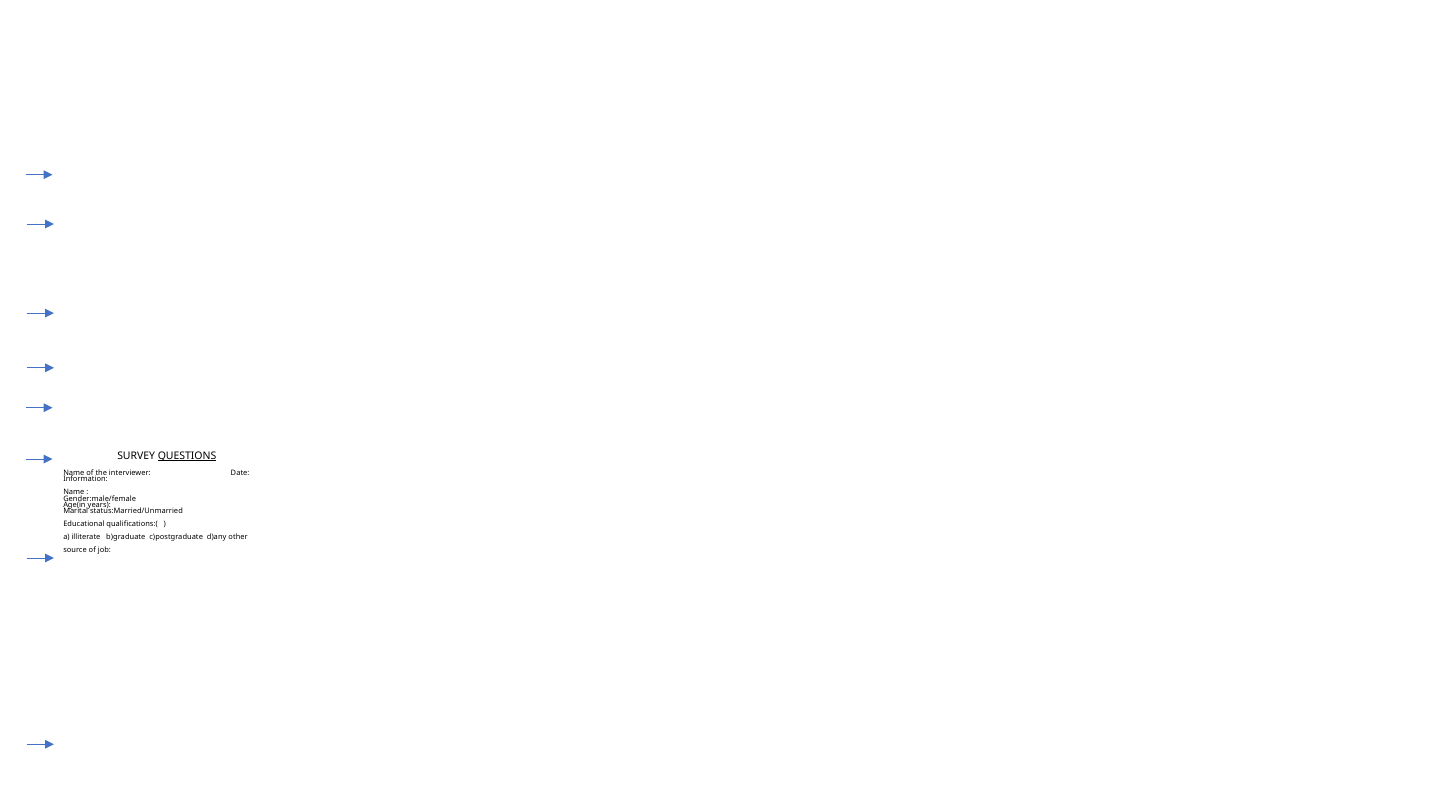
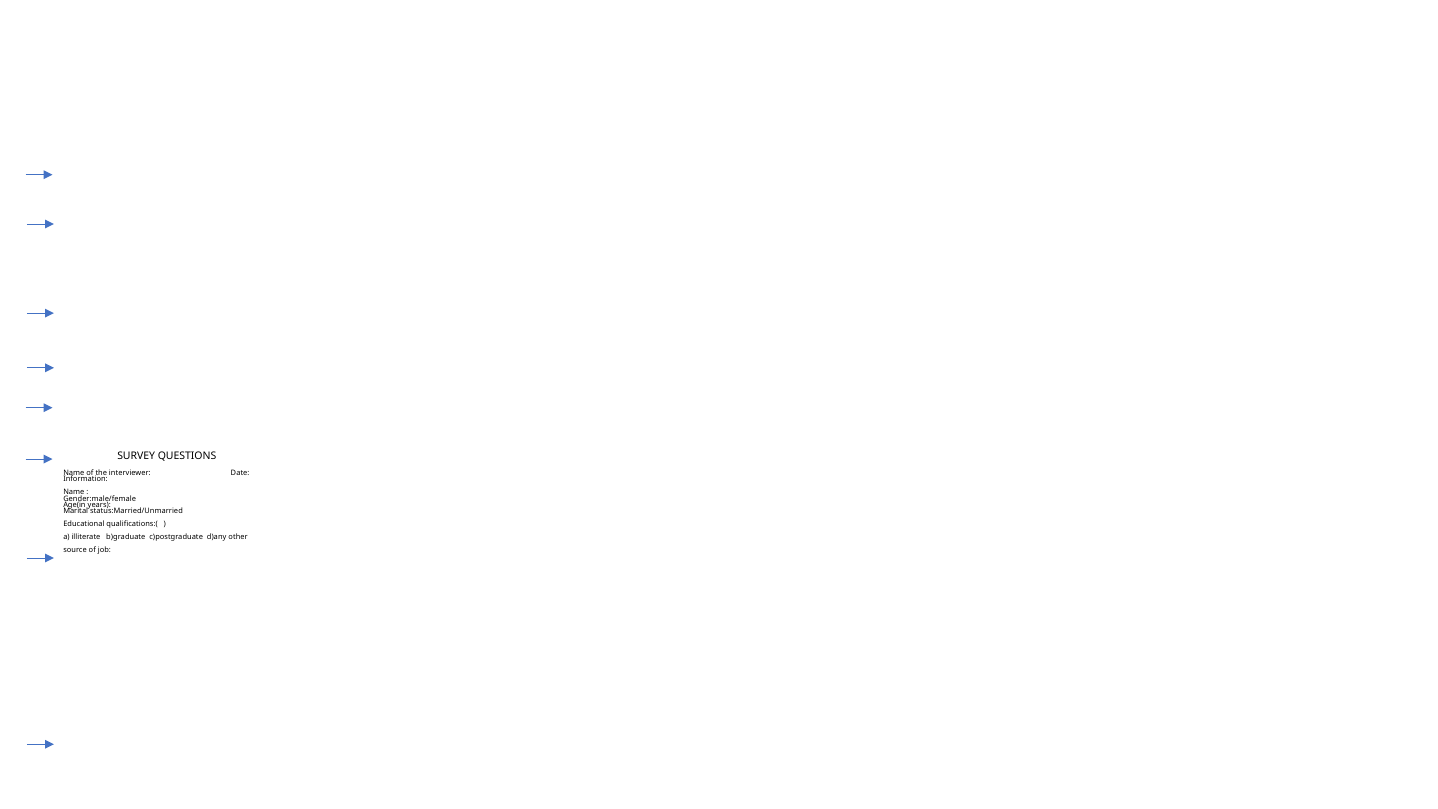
QUESTIONS underline: present -> none
